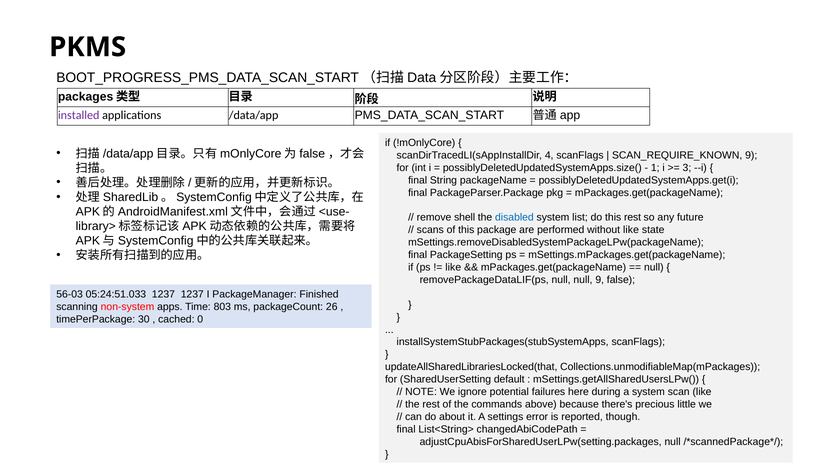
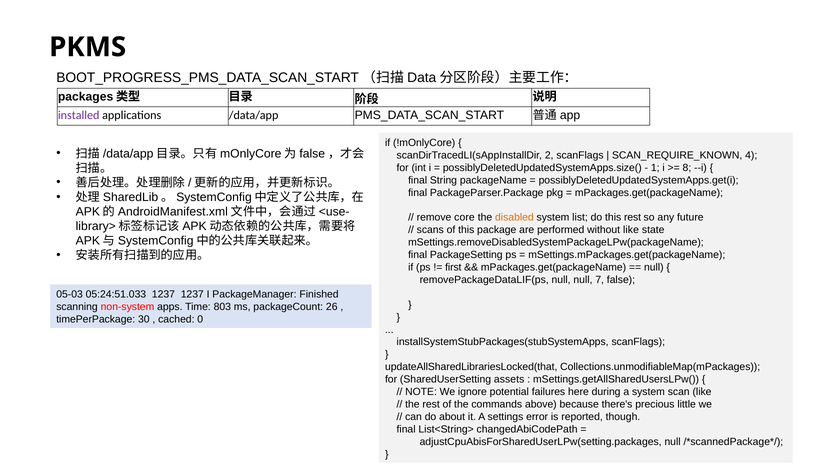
4: 4 -> 2
SCAN_REQUIRE_KNOWN 9: 9 -> 4
3: 3 -> 8
shell: shell -> core
disabled colour: blue -> orange
like at (453, 268): like -> first
null 9: 9 -> 7
56-03: 56-03 -> 05-03
default: default -> assets
